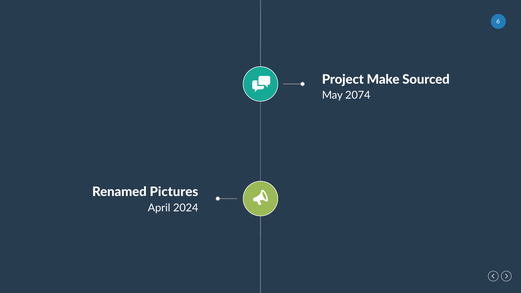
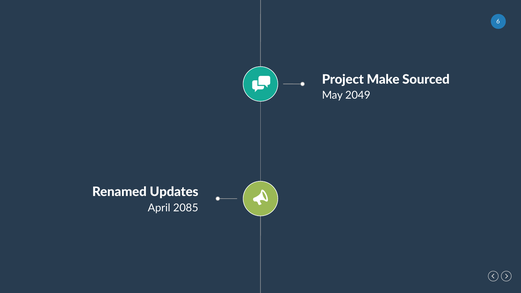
2074: 2074 -> 2049
Pictures: Pictures -> Updates
2024: 2024 -> 2085
